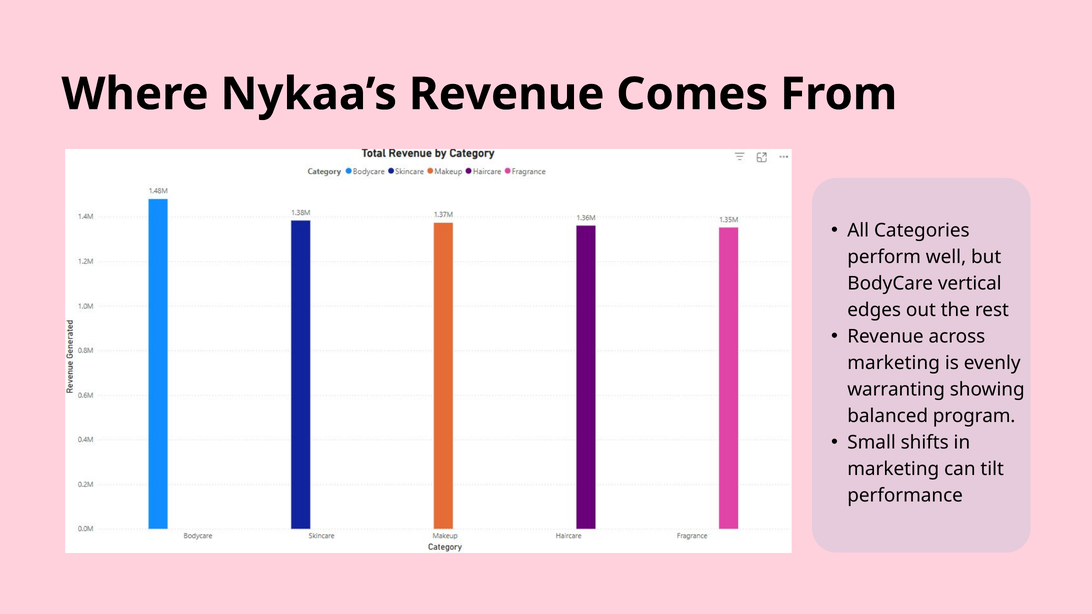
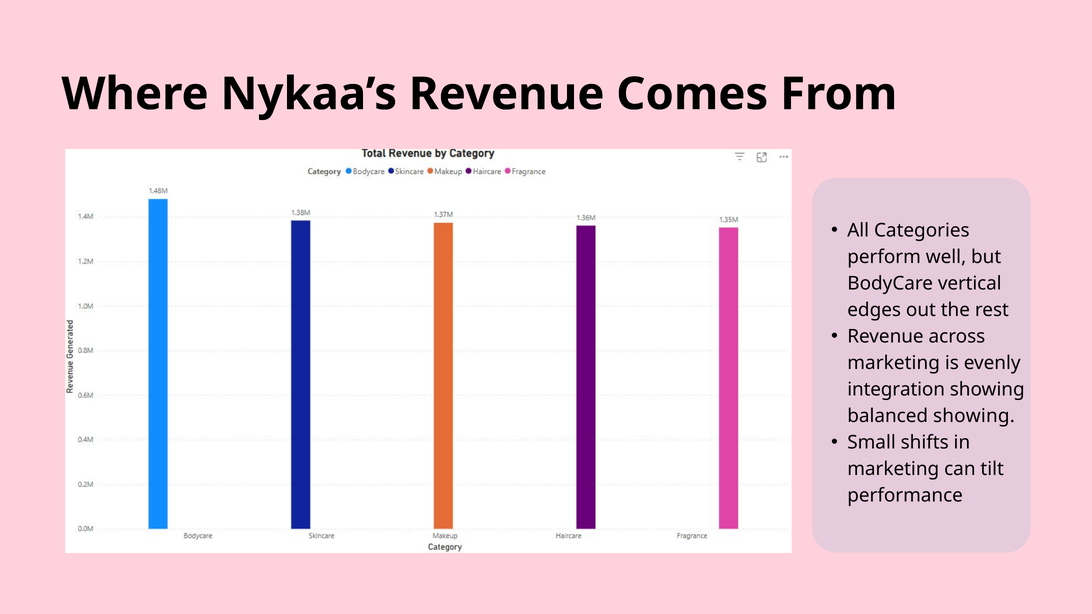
warranting: warranting -> integration
balanced program: program -> showing
